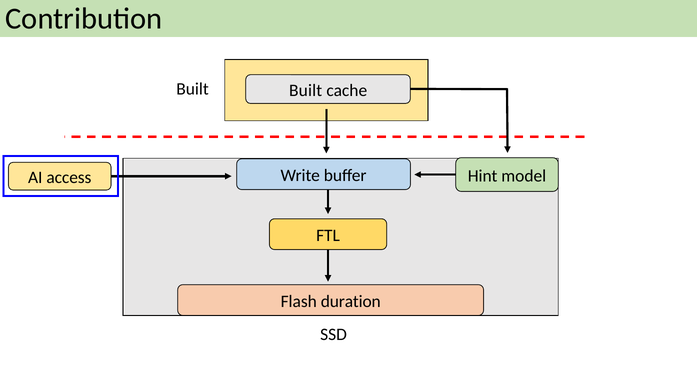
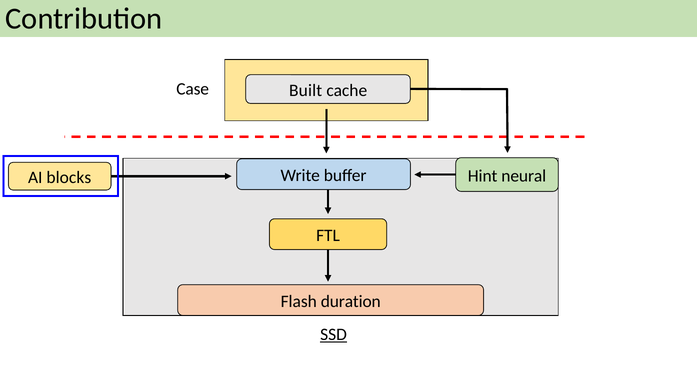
Built at (193, 89): Built -> Case
model: model -> neural
access: access -> blocks
SSD underline: none -> present
